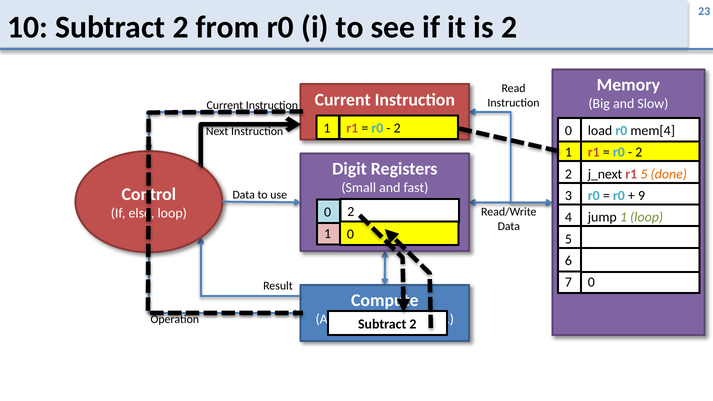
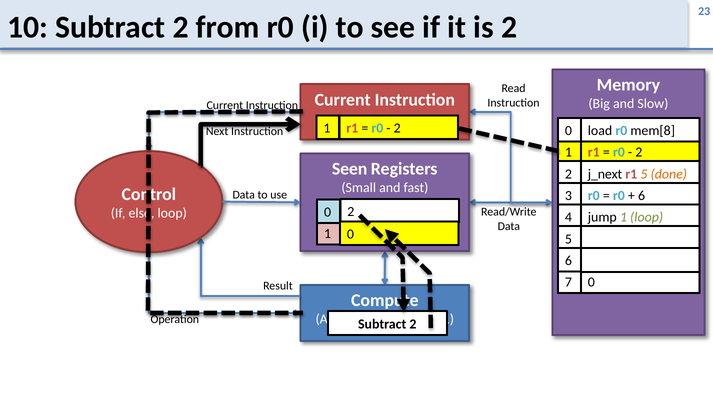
mem[4: mem[4 -> mem[8
Digit: Digit -> Seen
9 at (642, 196): 9 -> 6
